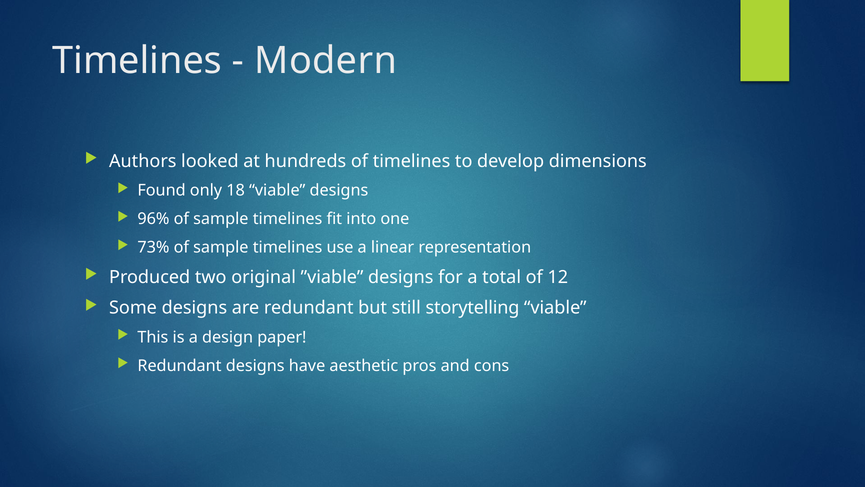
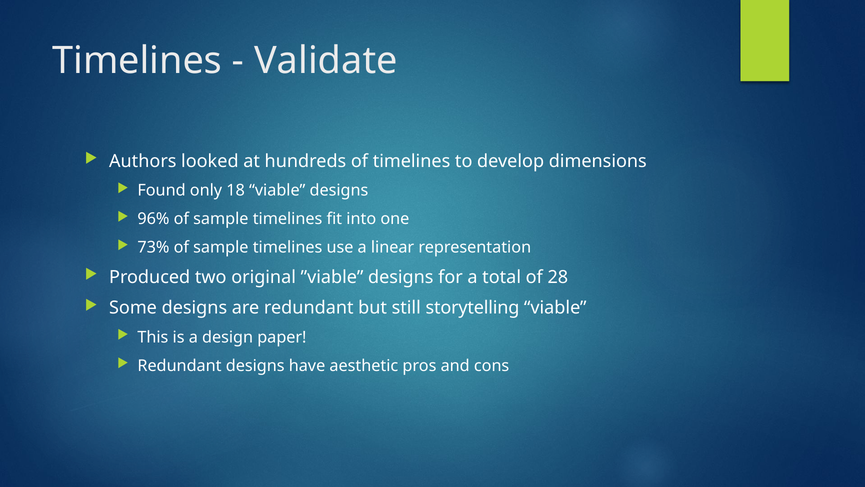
Modern: Modern -> Validate
12: 12 -> 28
